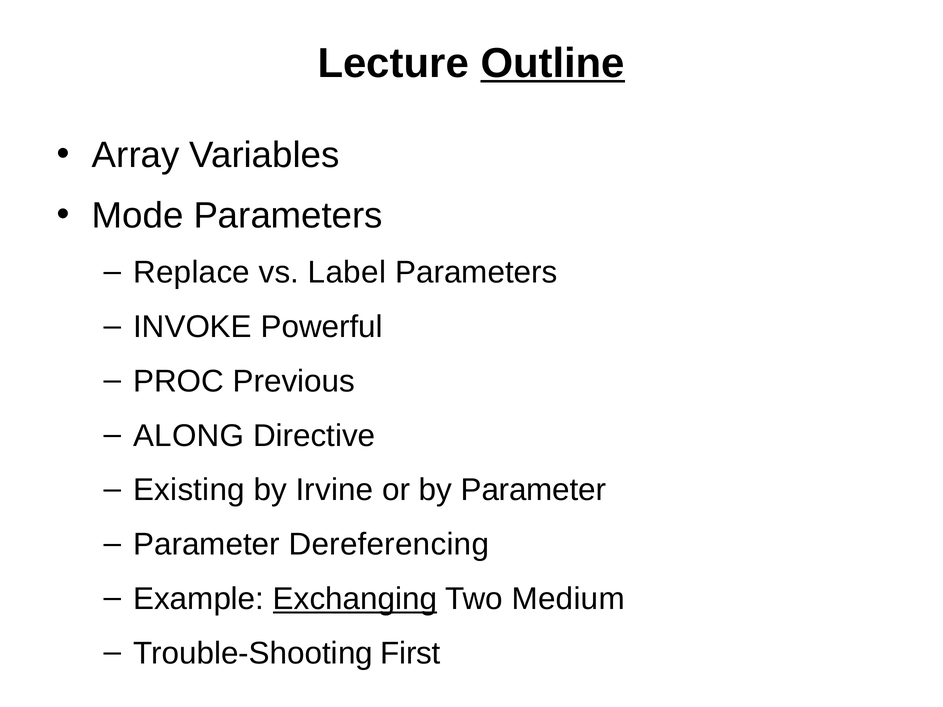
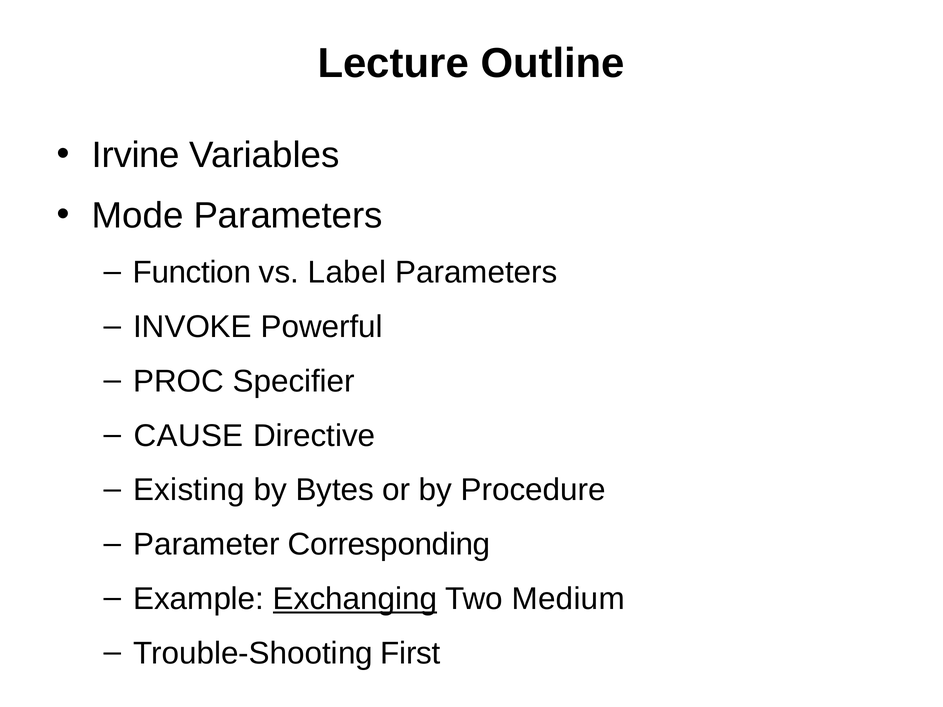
Outline underline: present -> none
Array: Array -> Irvine
Replace: Replace -> Function
Previous: Previous -> Specifier
ALONG: ALONG -> CAUSE
Irvine: Irvine -> Bytes
by Parameter: Parameter -> Procedure
Dereferencing: Dereferencing -> Corresponding
